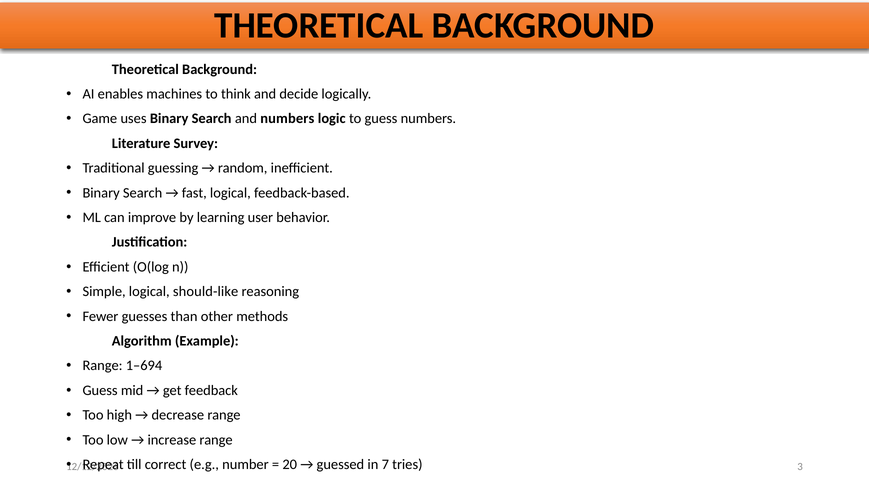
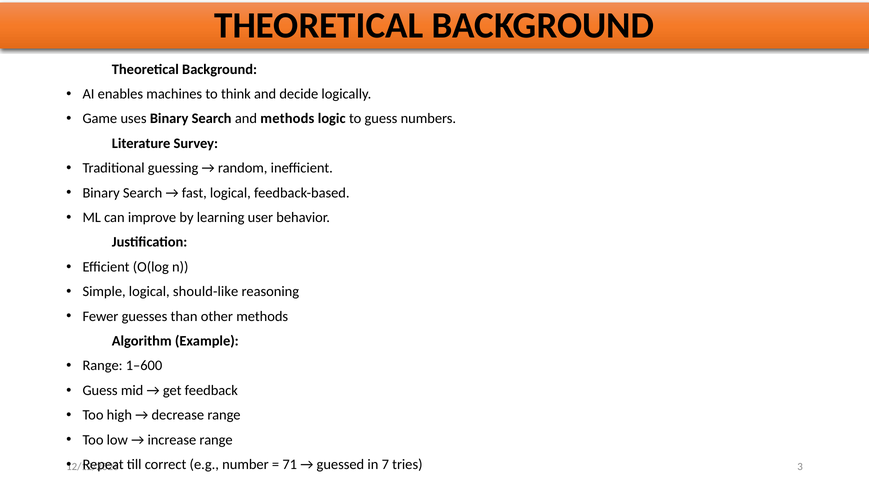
and numbers: numbers -> methods
1–694: 1–694 -> 1–600
20: 20 -> 71
